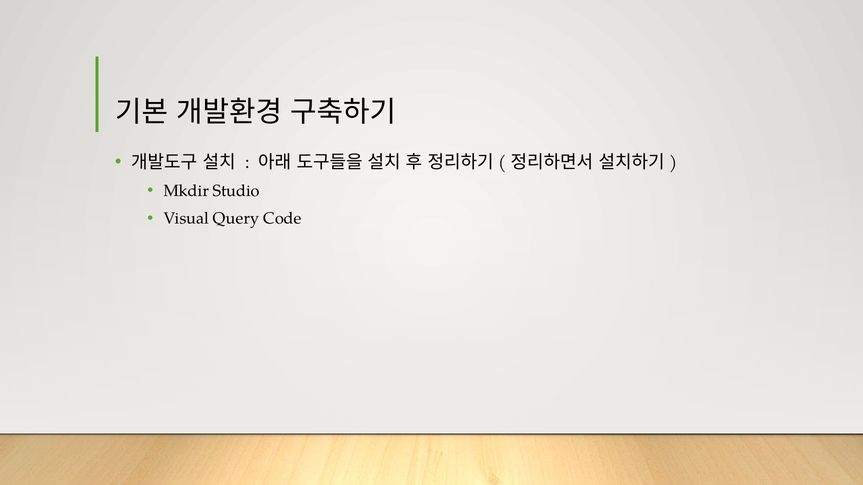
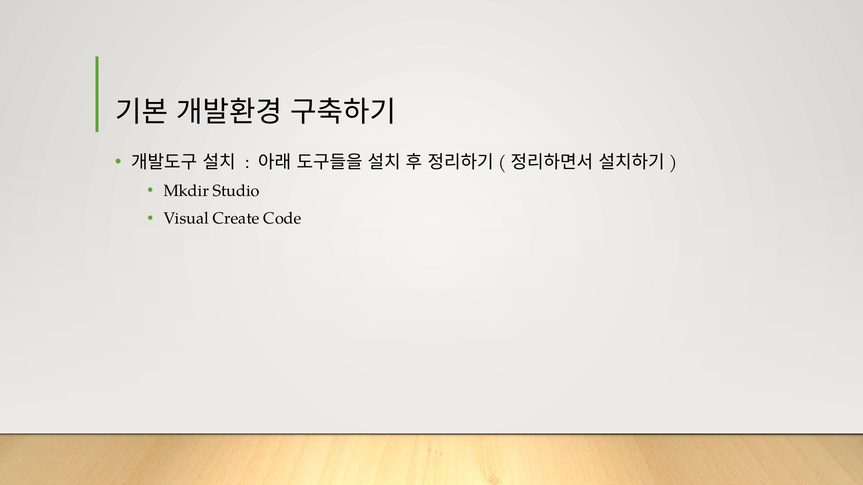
Query: Query -> Create
